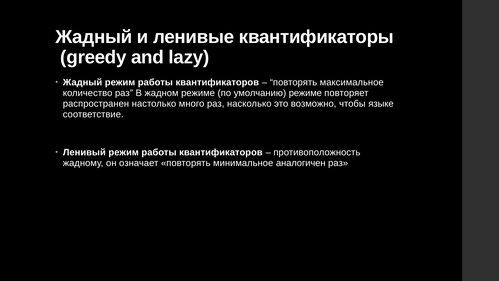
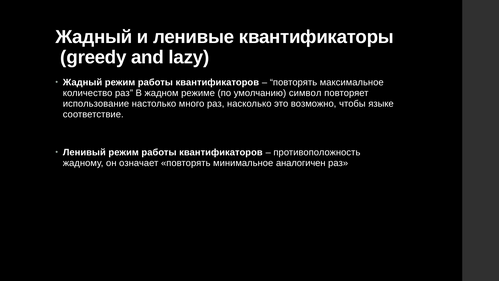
умолчанию режиме: режиме -> символ
распространен: распространен -> использование
